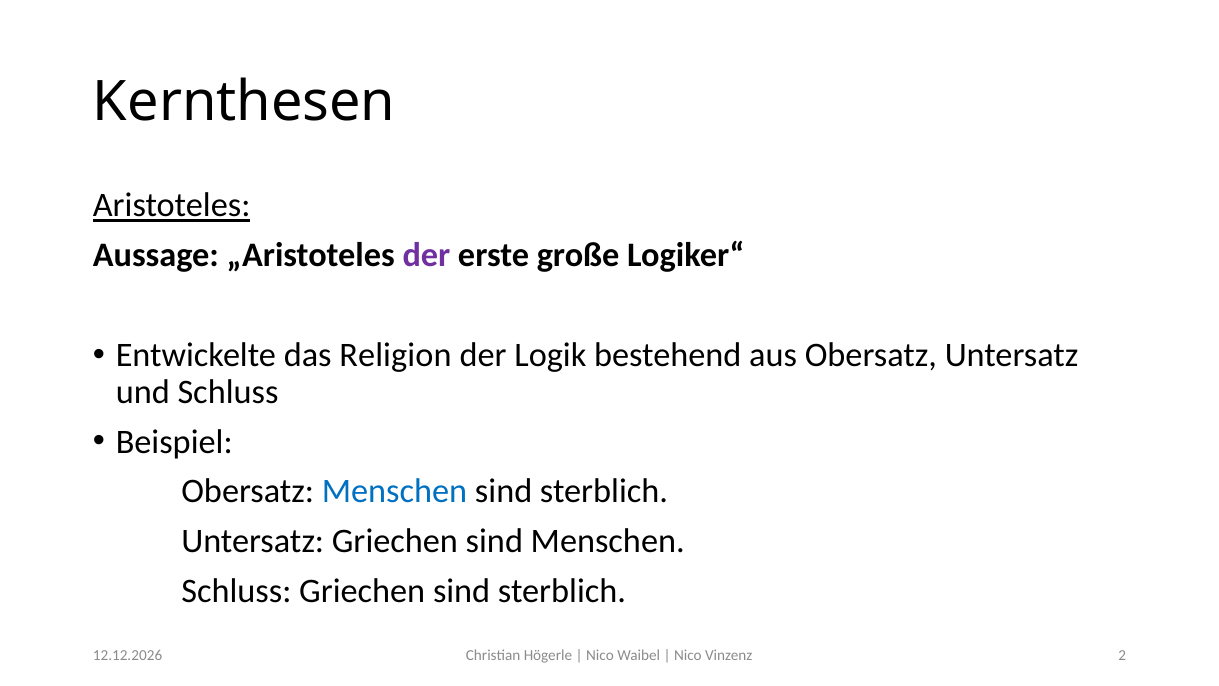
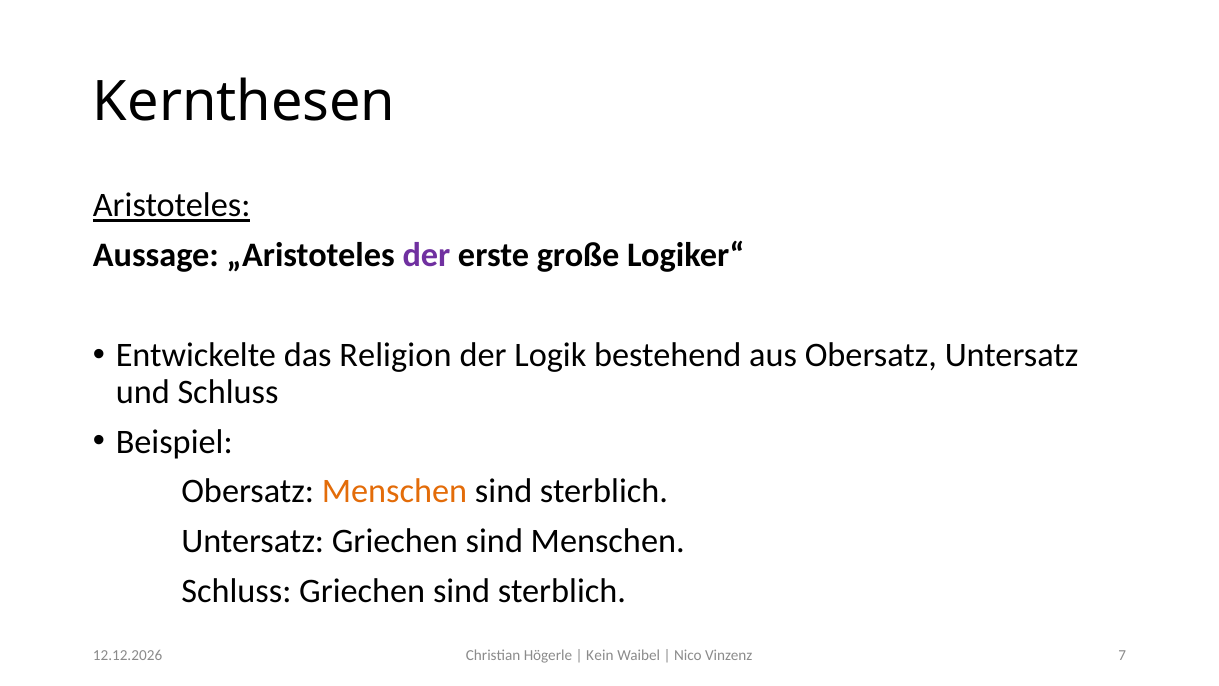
Menschen at (395, 491) colour: blue -> orange
Nico at (600, 655): Nico -> Kein
2: 2 -> 7
